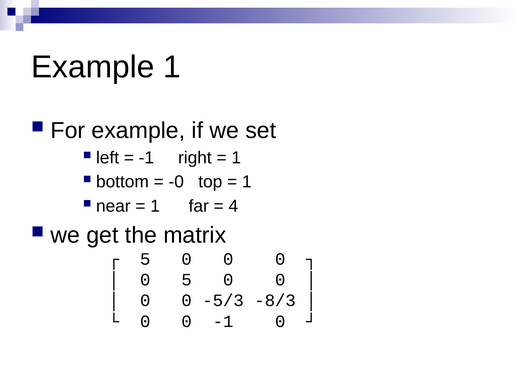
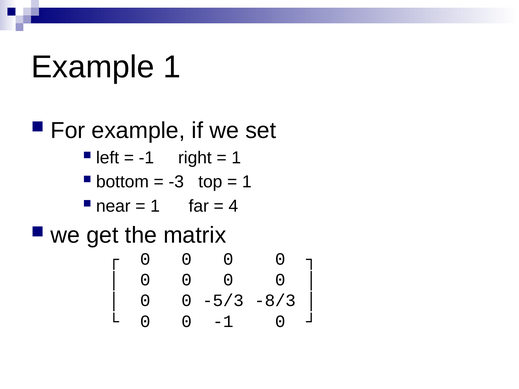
-0: -0 -> -3
5 at (145, 259): 5 -> 0
5 at (187, 280): 5 -> 0
